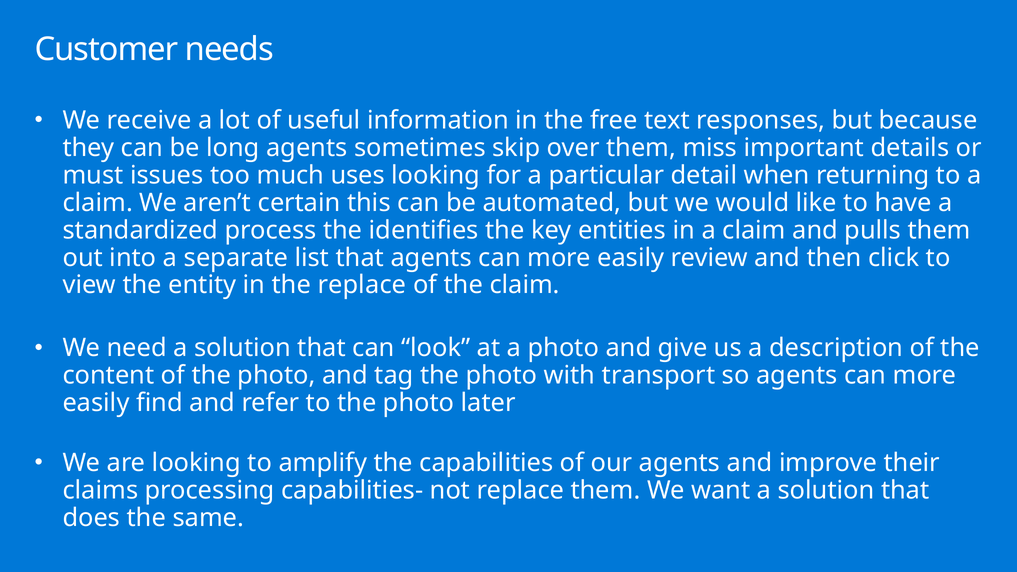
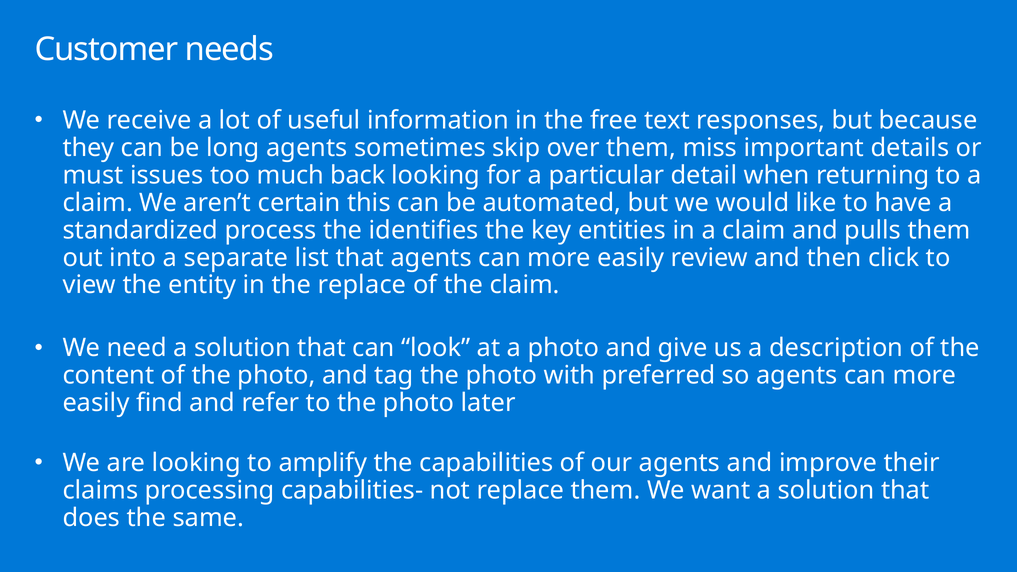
uses: uses -> back
transport: transport -> preferred
